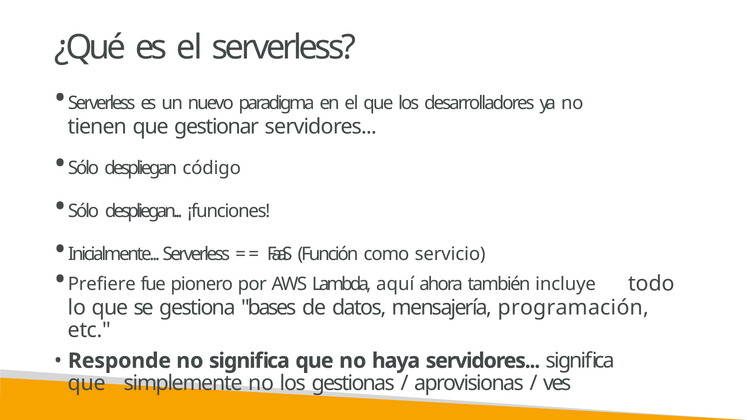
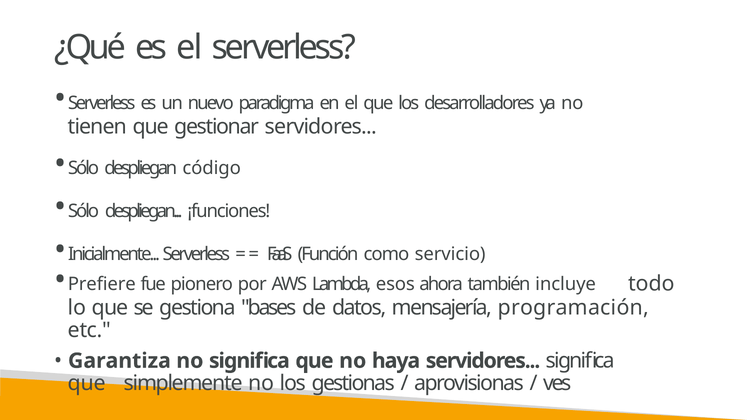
aquí: aquí -> esos
Responde: Responde -> Garantiza
